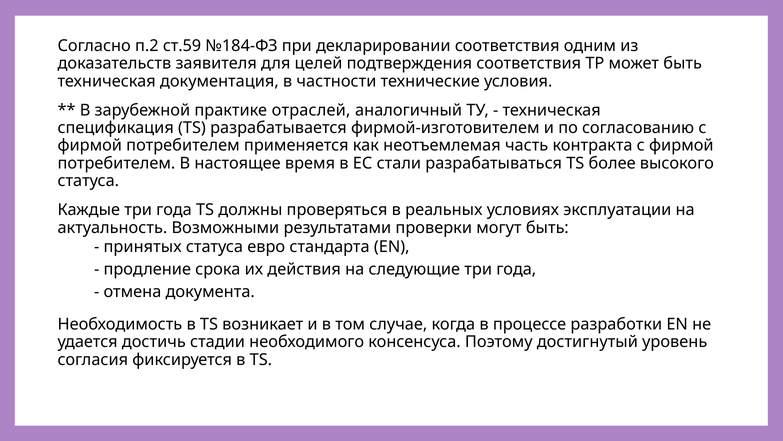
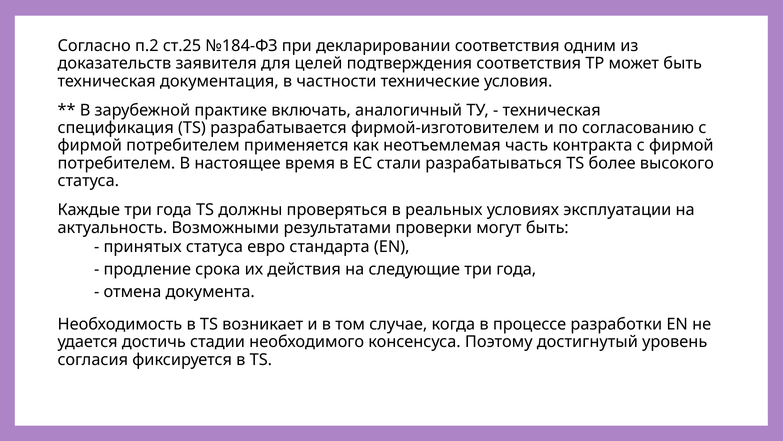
ст.59: ст.59 -> ст.25
отраслей: отраслей -> включать
